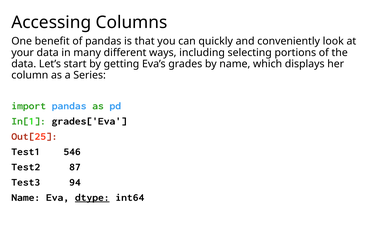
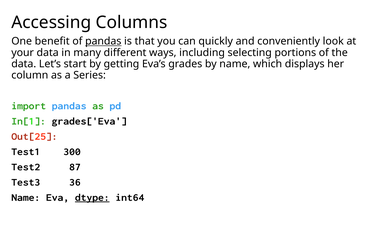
pandas at (103, 41) underline: none -> present
546: 546 -> 300
94: 94 -> 36
